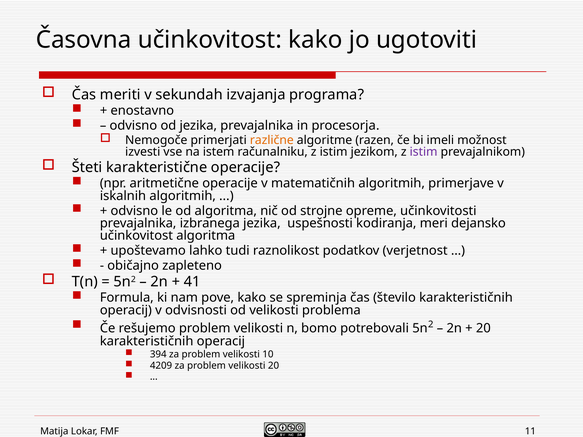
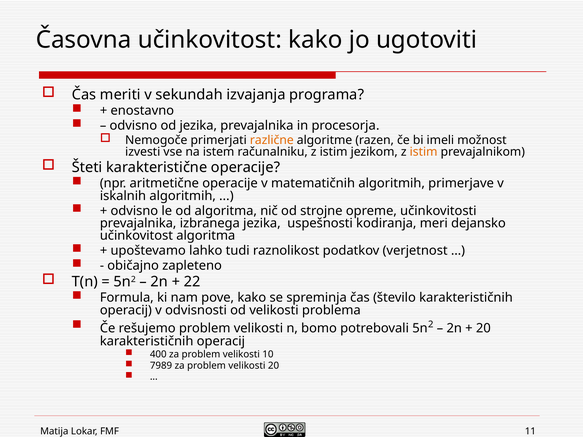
istim at (424, 152) colour: purple -> orange
41: 41 -> 22
394: 394 -> 400
4209: 4209 -> 7989
